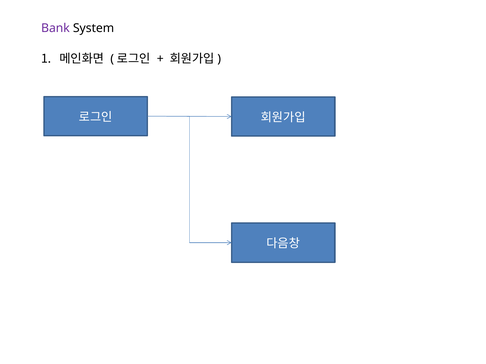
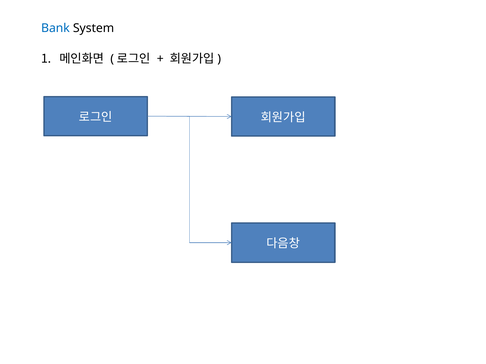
Bank colour: purple -> blue
